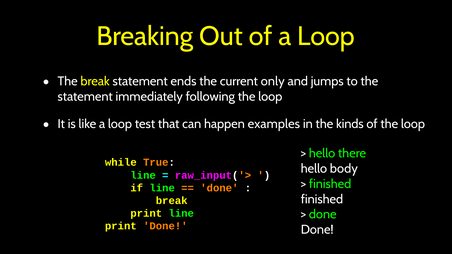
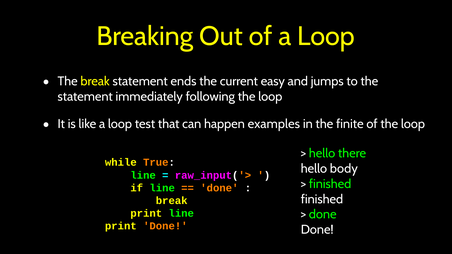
only: only -> easy
kinds: kinds -> finite
